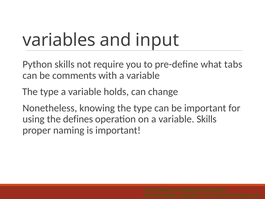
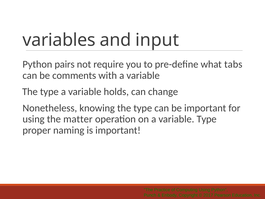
Python skills: skills -> pairs
defines: defines -> matter
variable Skills: Skills -> Type
